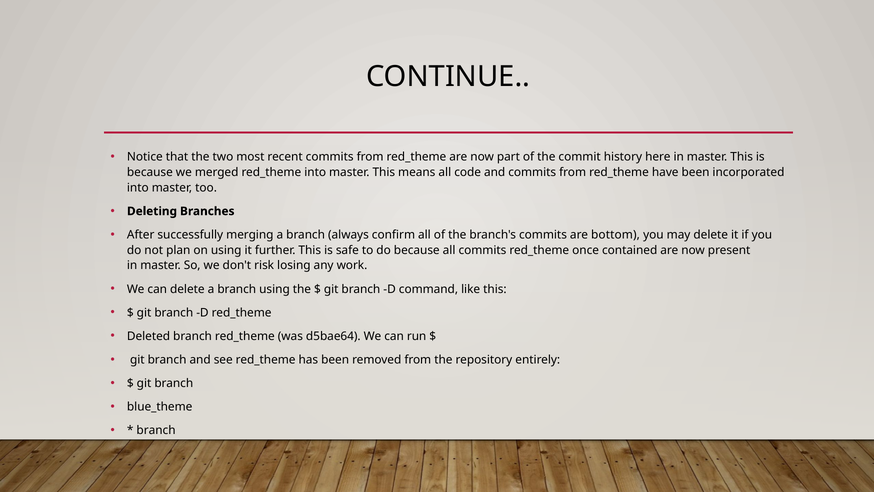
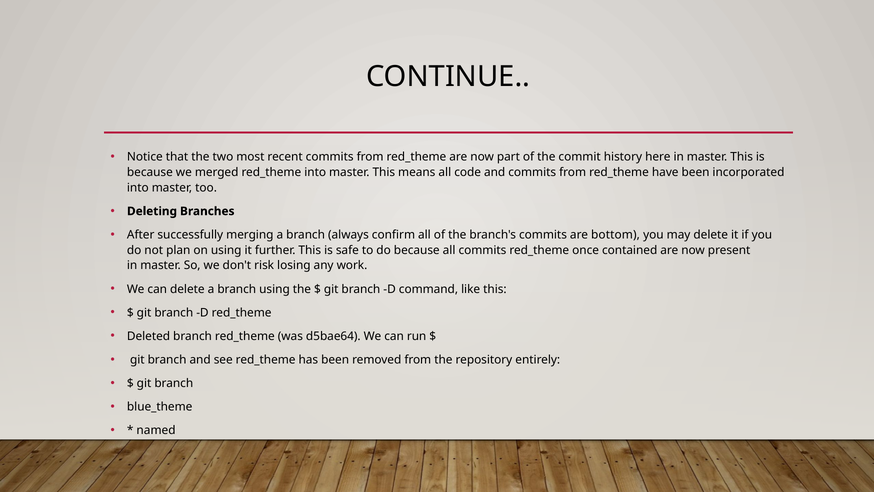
branch at (156, 430): branch -> named
